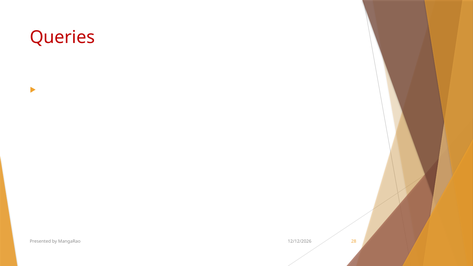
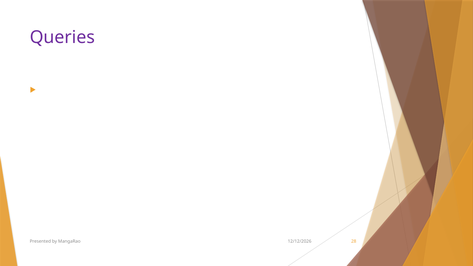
Queries colour: red -> purple
